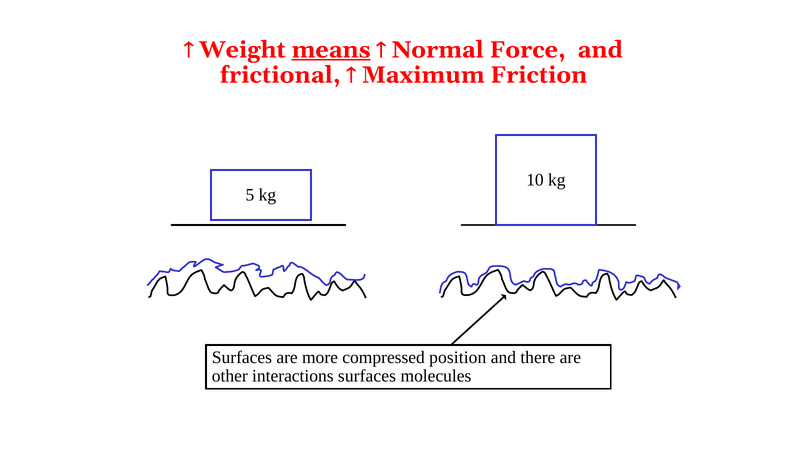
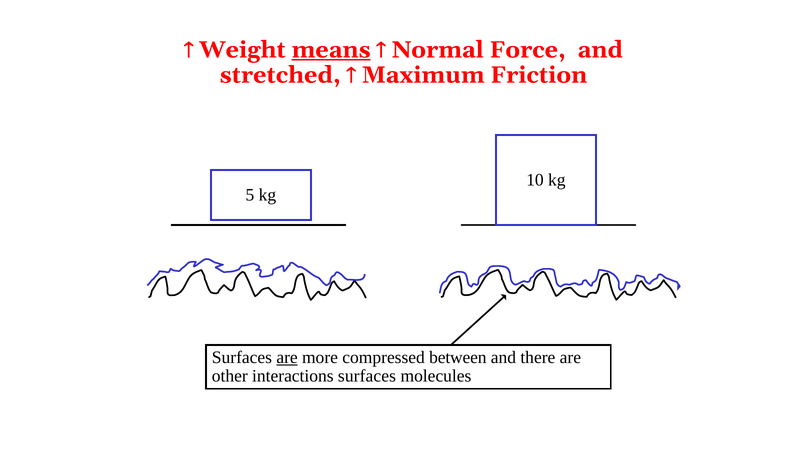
frictional: frictional -> stretched
are at (287, 357) underline: none -> present
position: position -> between
